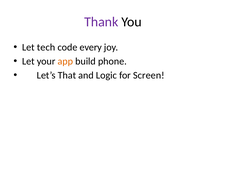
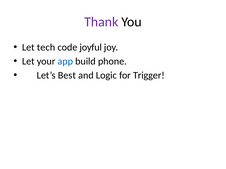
every: every -> joyful
app colour: orange -> blue
That: That -> Best
Screen: Screen -> Trigger
